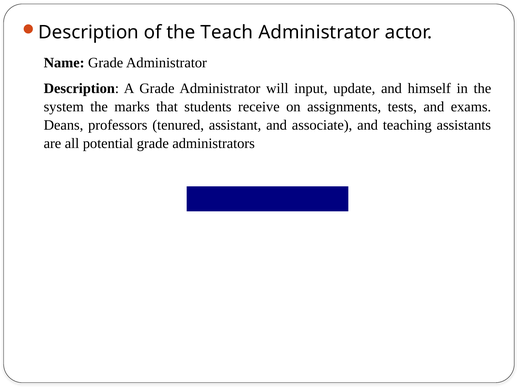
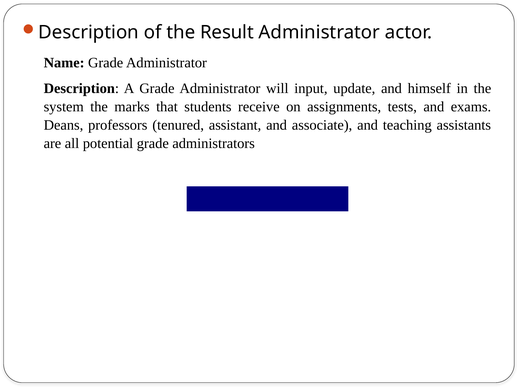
Teach: Teach -> Result
